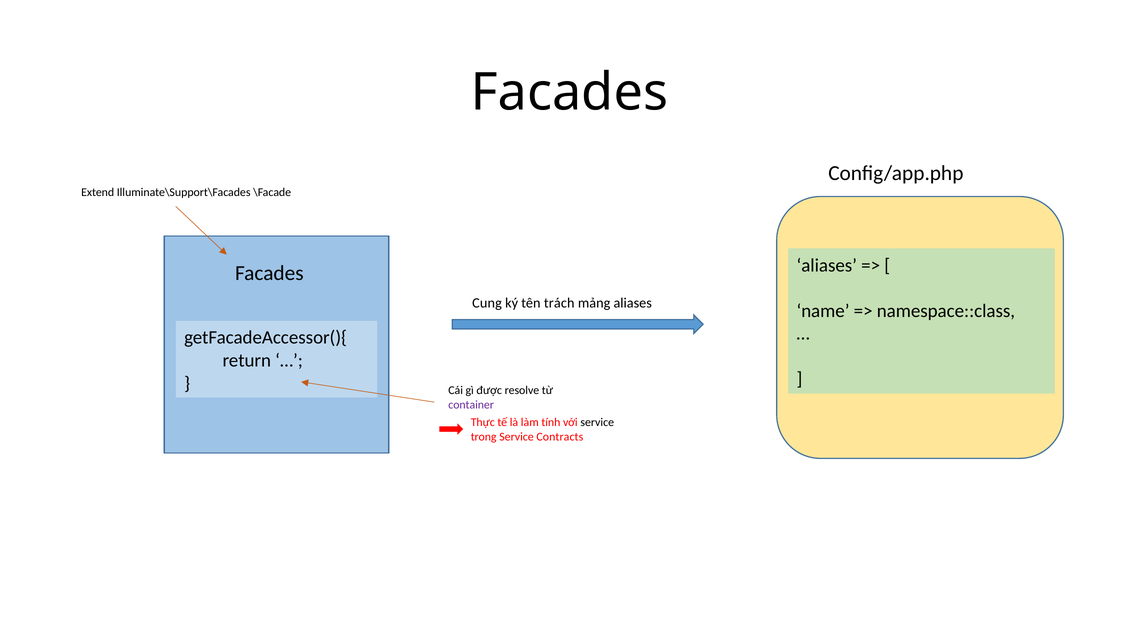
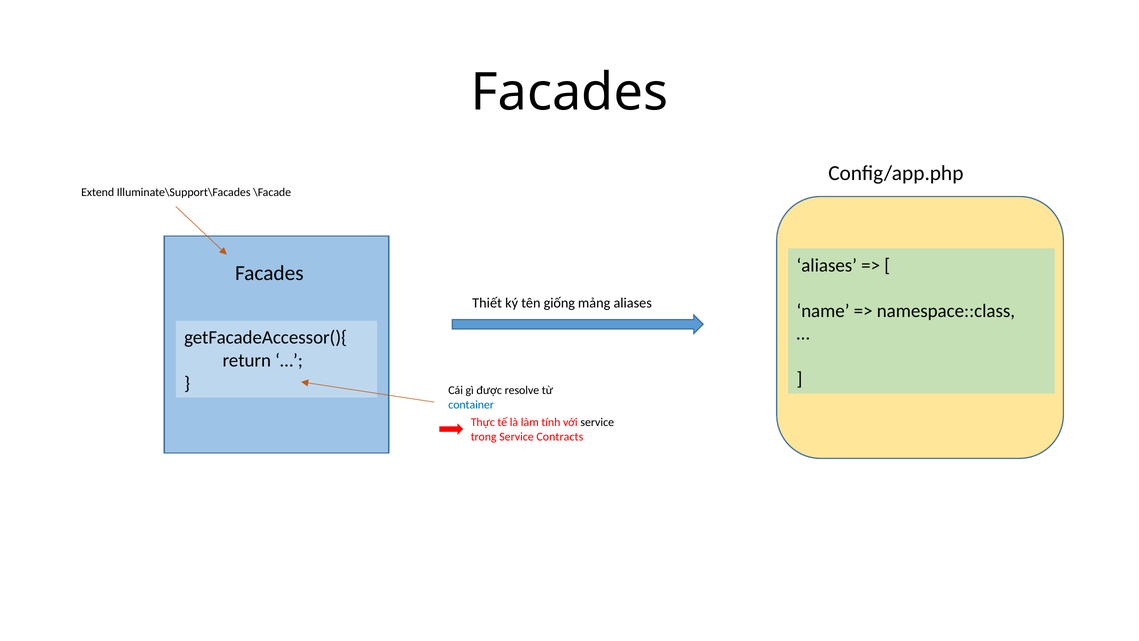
Cung: Cung -> Thiết
trách: trách -> giống
container colour: purple -> blue
